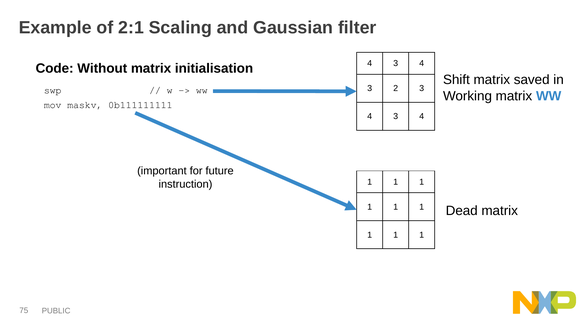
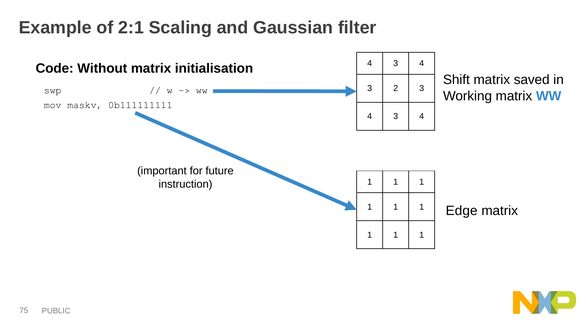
Dead: Dead -> Edge
